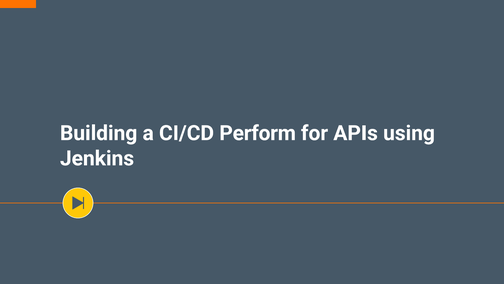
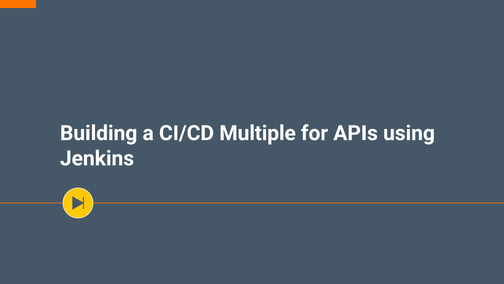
Perform: Perform -> Multiple
